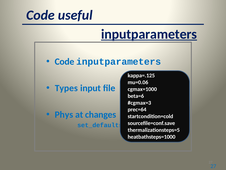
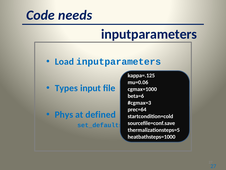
useful: useful -> needs
inputparameters at (149, 34) underline: present -> none
Code at (64, 62): Code -> Load
changes: changes -> defined
